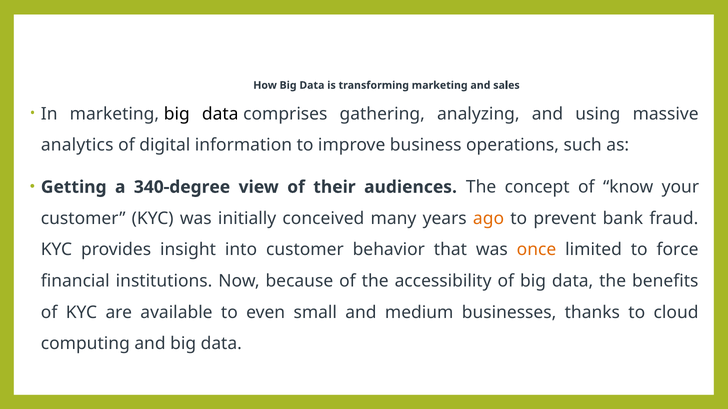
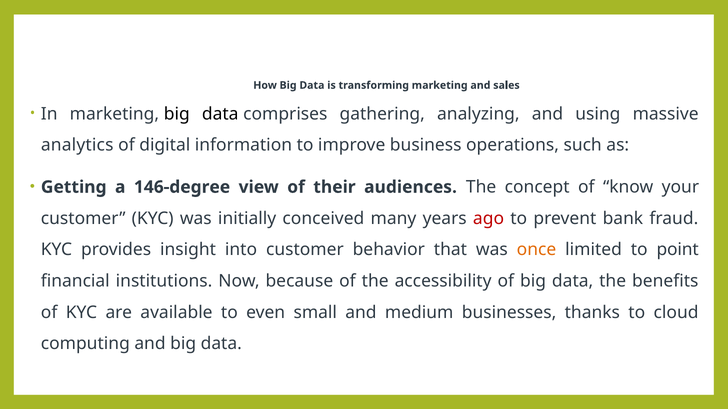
340-degree: 340-degree -> 146-degree
ago colour: orange -> red
force: force -> point
